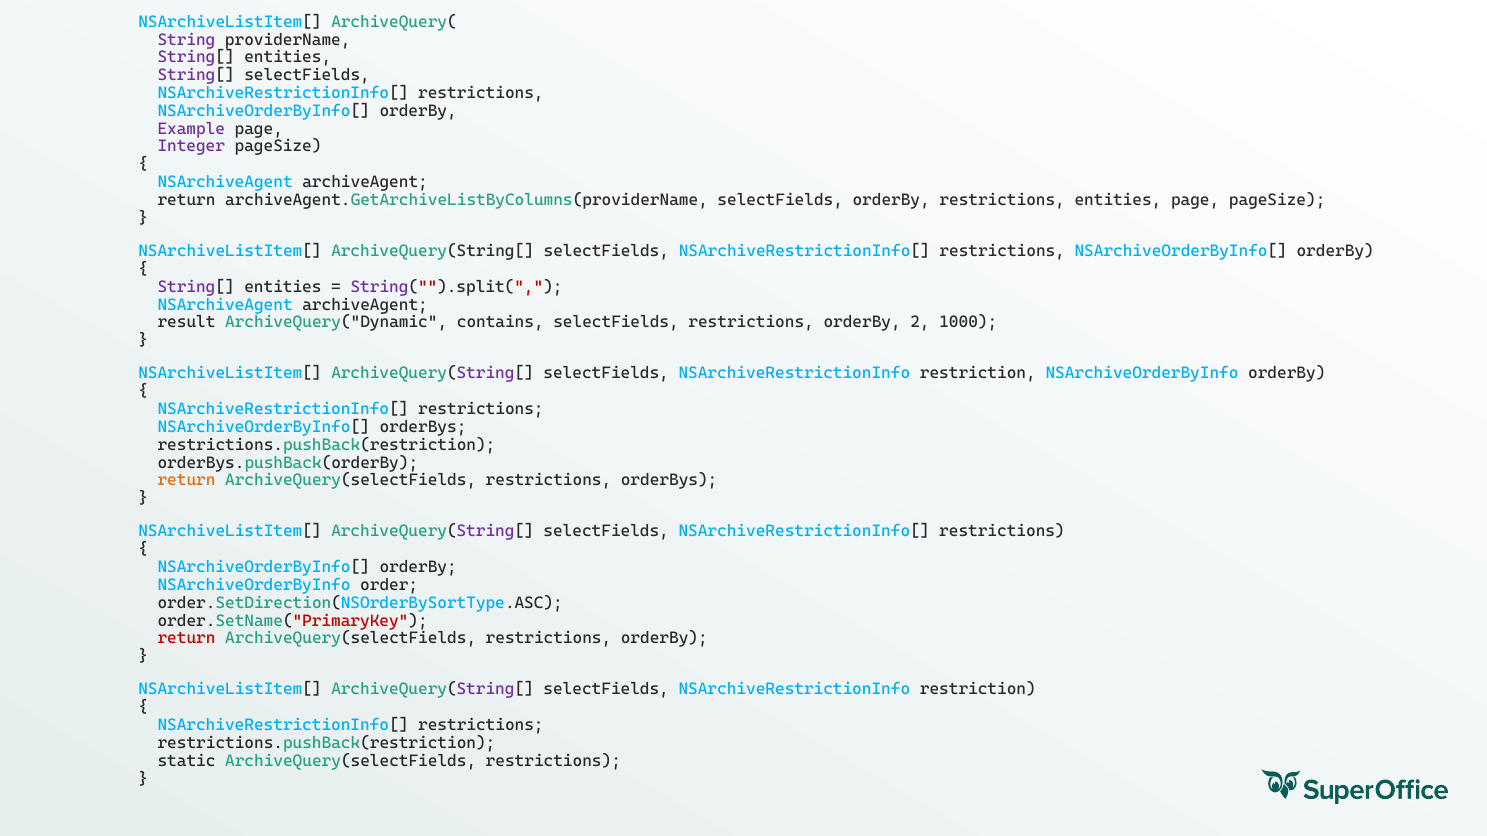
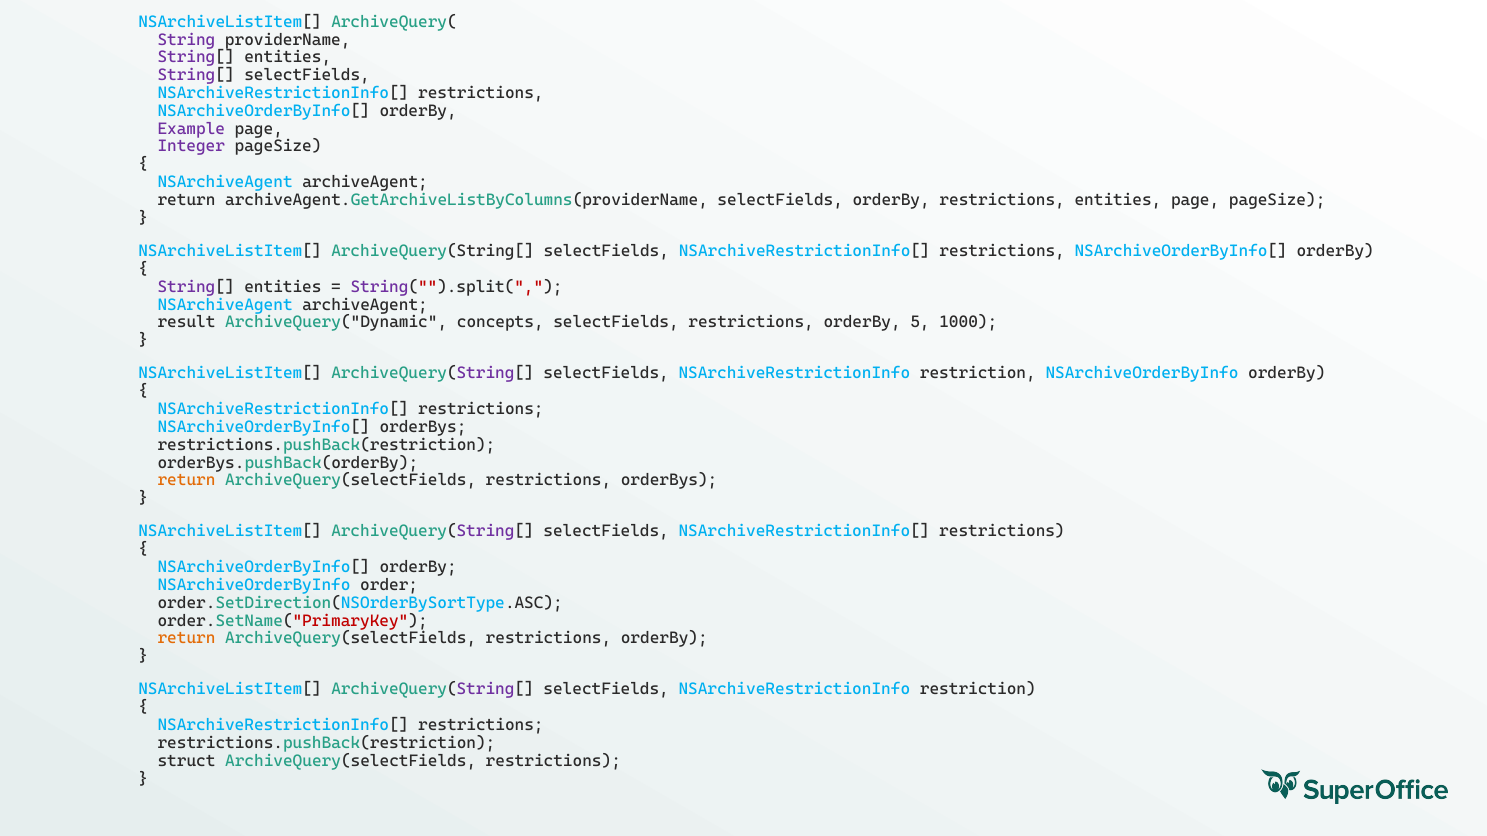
contains: contains -> concepts
2: 2 -> 5
return at (187, 639) colour: red -> orange
static: static -> struct
